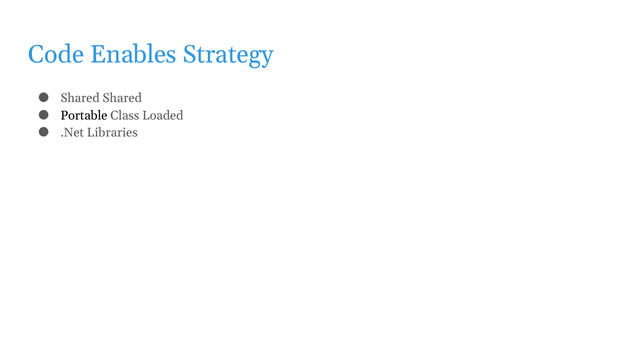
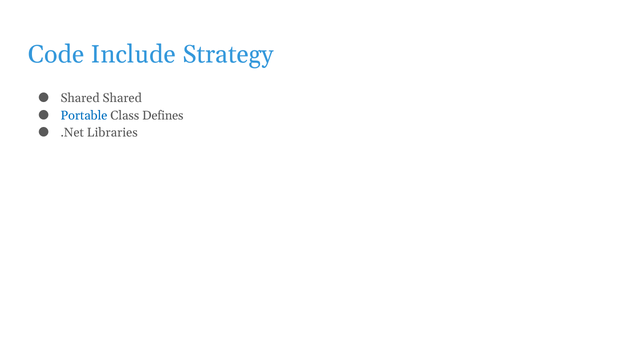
Enables: Enables -> Include
Portable colour: black -> blue
Loaded: Loaded -> Defines
